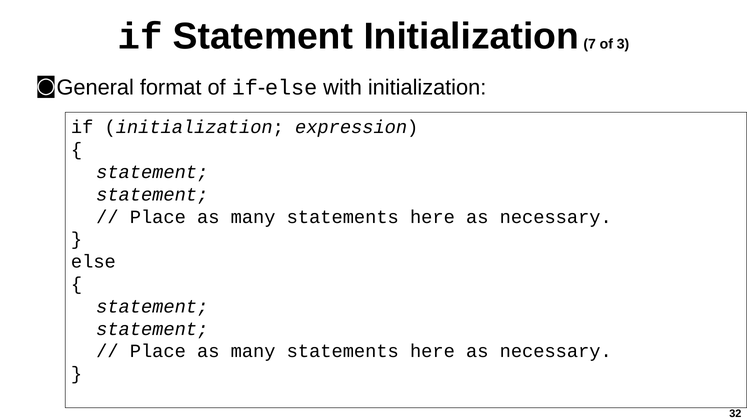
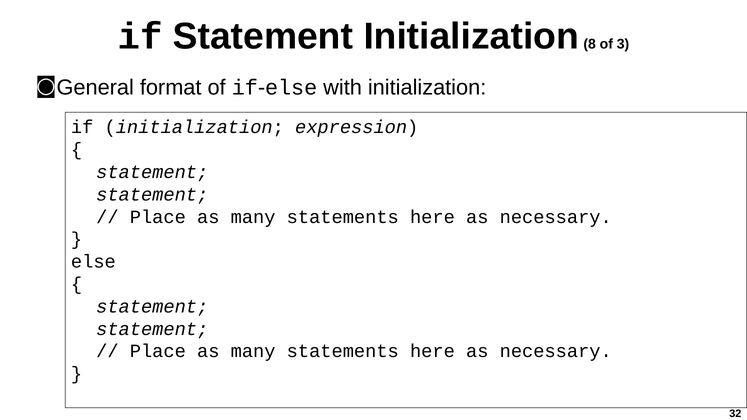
7: 7 -> 8
